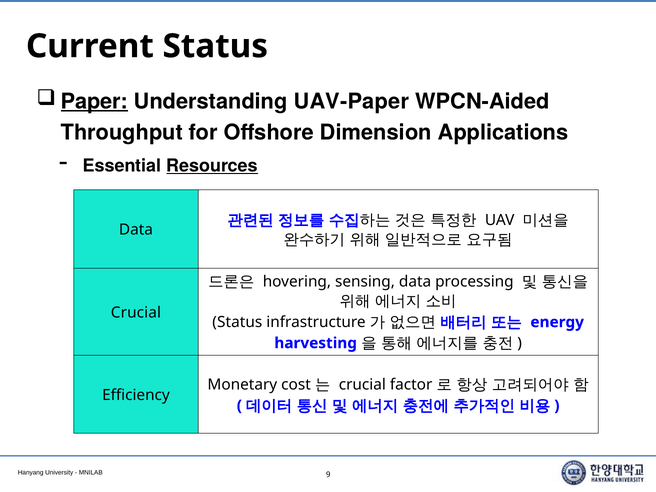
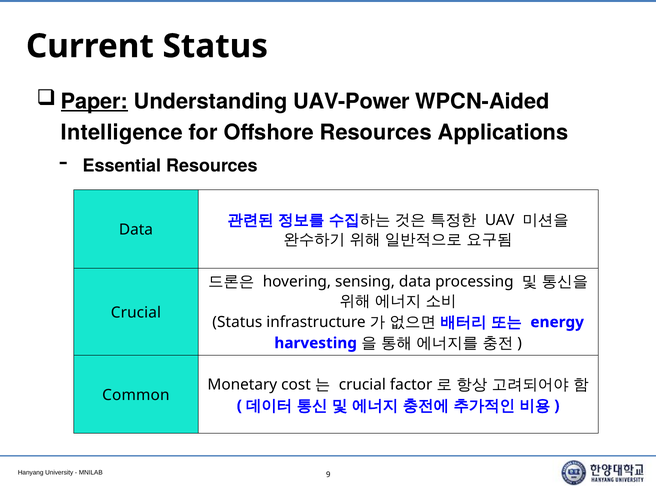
UAV-Paper: UAV-Paper -> UAV-Power
Throughput: Throughput -> Intelligence
Offshore Dimension: Dimension -> Resources
Resources at (212, 166) underline: present -> none
Efficiency: Efficiency -> Common
